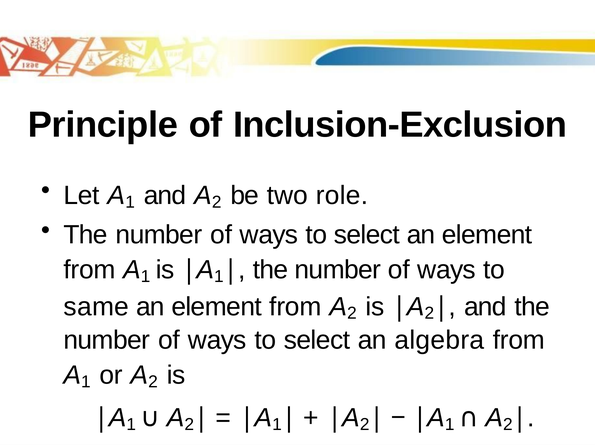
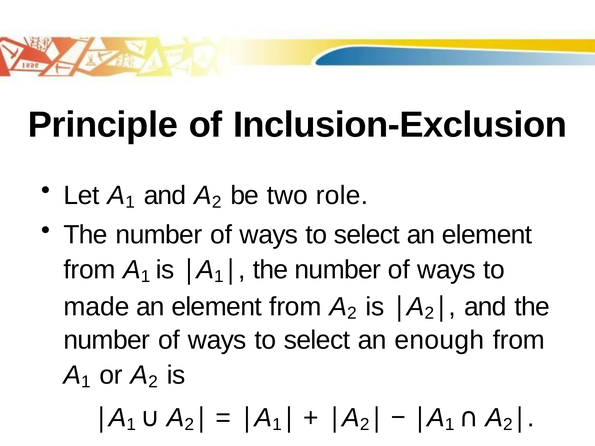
same: same -> made
algebra: algebra -> enough
